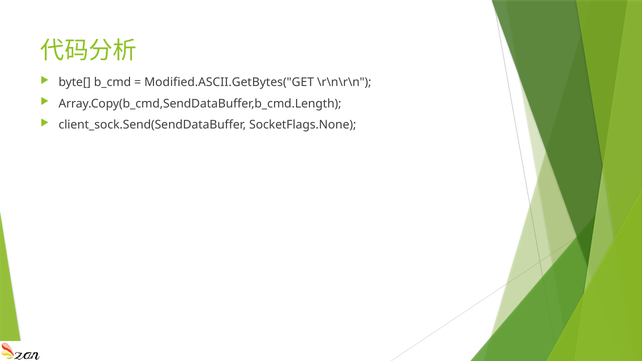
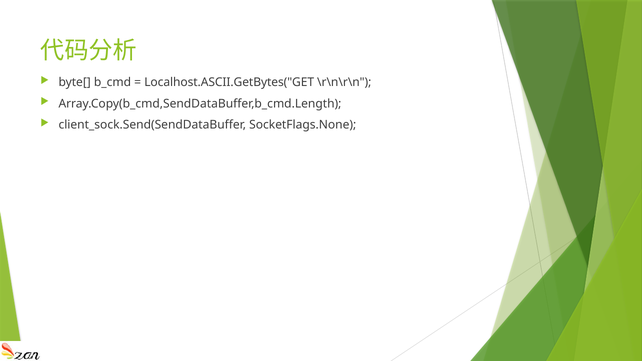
Modified.ASCII.GetBytes("GET: Modified.ASCII.GetBytes("GET -> Localhost.ASCII.GetBytes("GET
